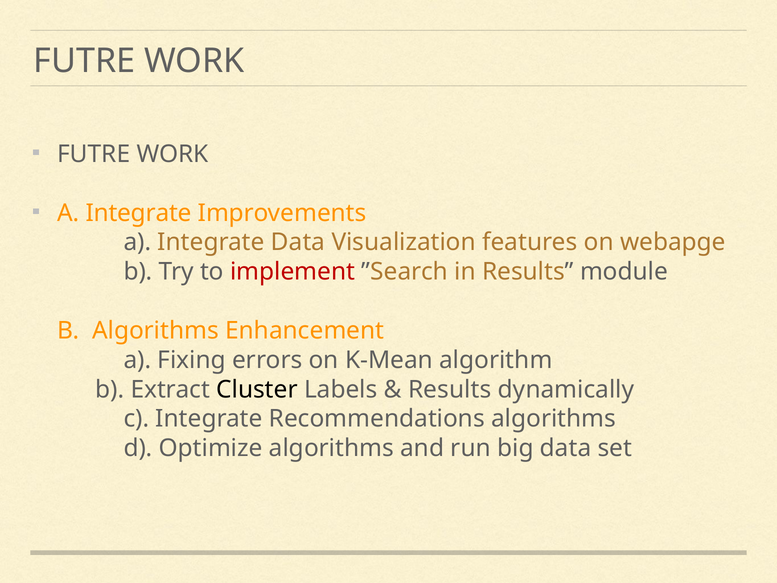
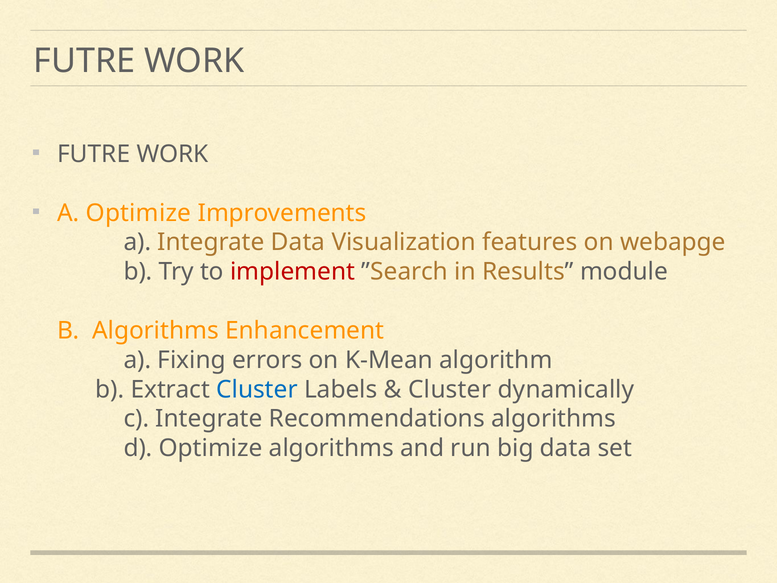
Integrate at (139, 213): Integrate -> Optimize
Cluster at (257, 389) colour: black -> blue
Results at (450, 389): Results -> Cluster
